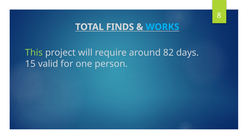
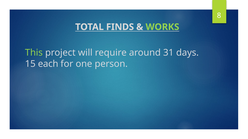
WORKS colour: light blue -> light green
82: 82 -> 31
valid: valid -> each
